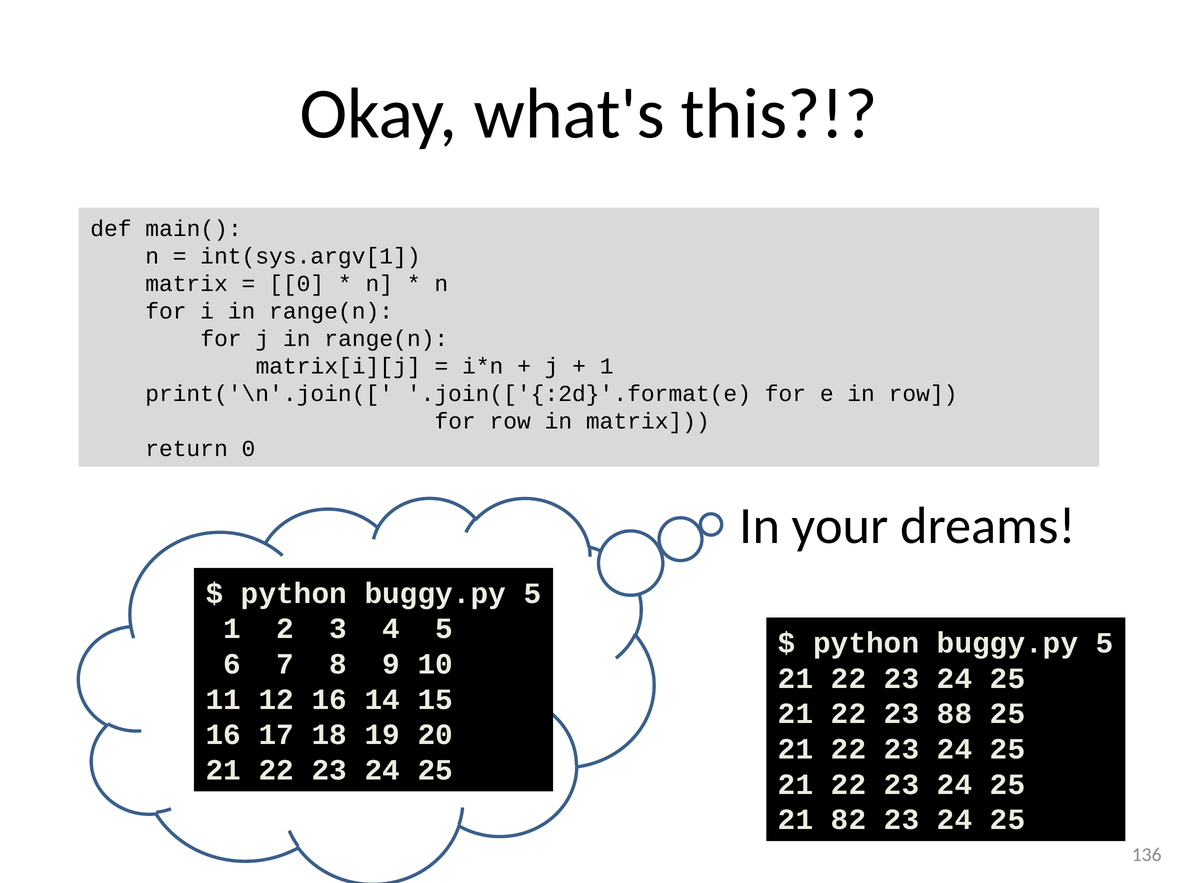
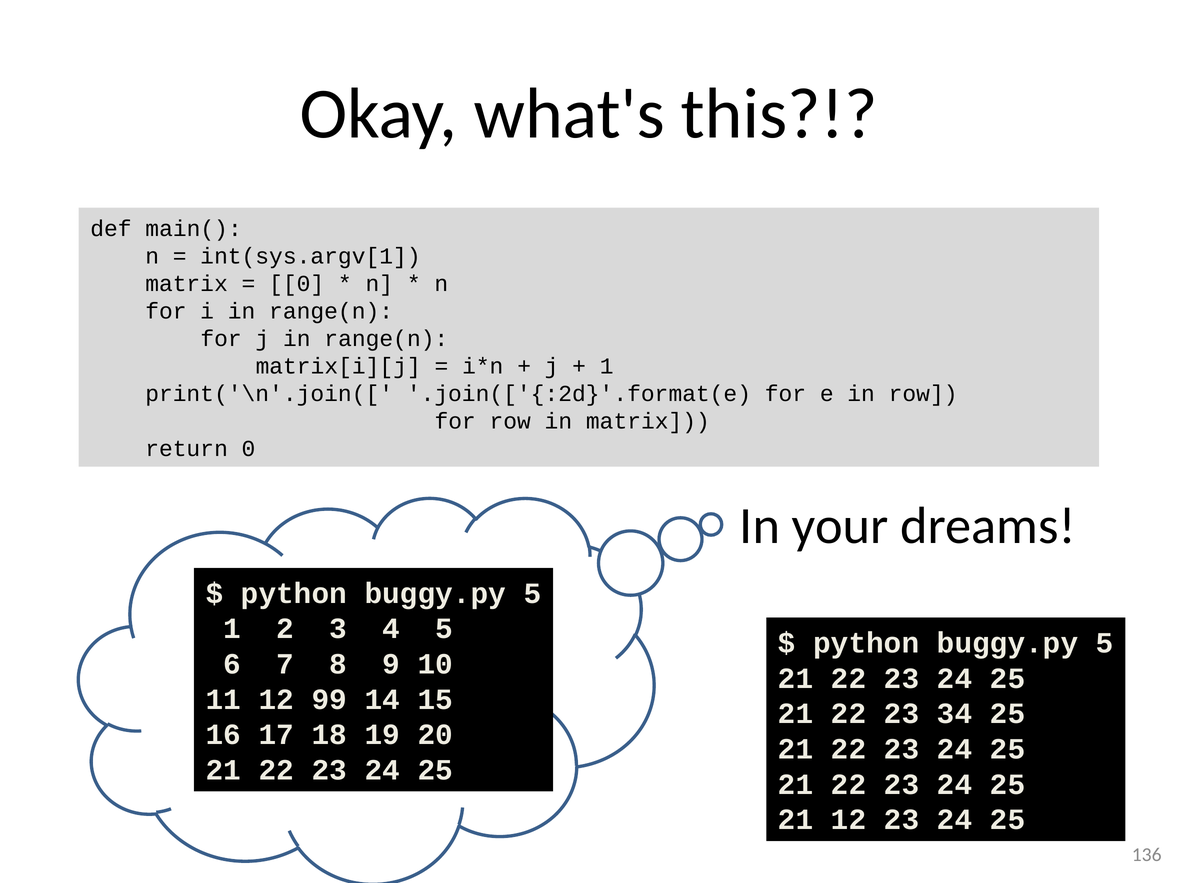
12 16: 16 -> 99
88: 88 -> 34
21 82: 82 -> 12
